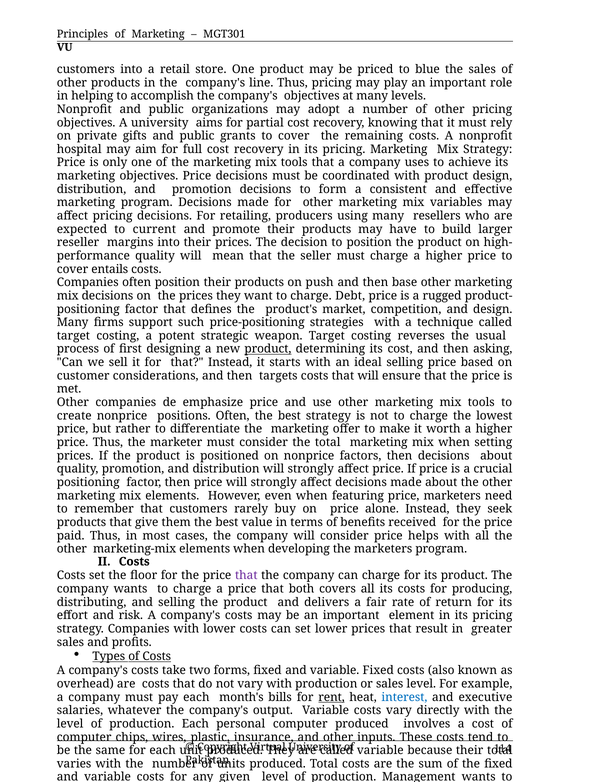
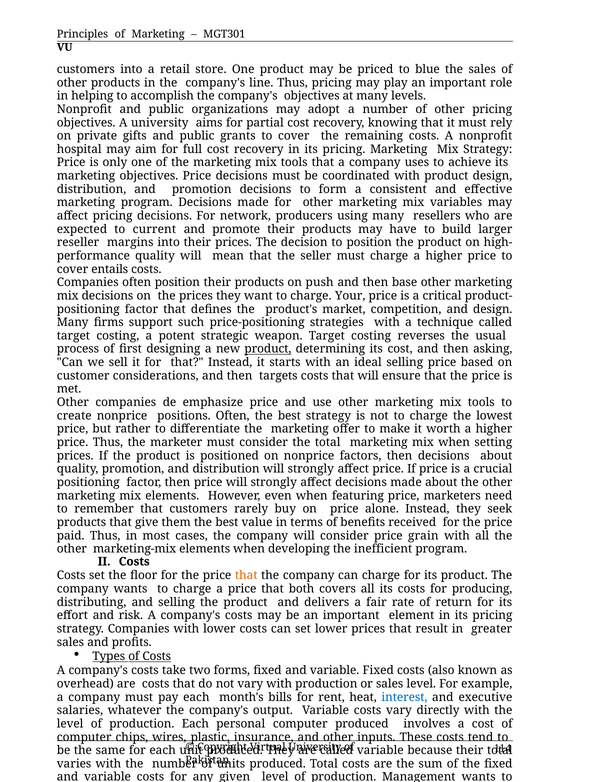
retailing: retailing -> network
Debt: Debt -> Your
rugged: rugged -> critical
helps: helps -> grain
the marketers: marketers -> inefficient
that at (246, 575) colour: purple -> orange
rent underline: present -> none
